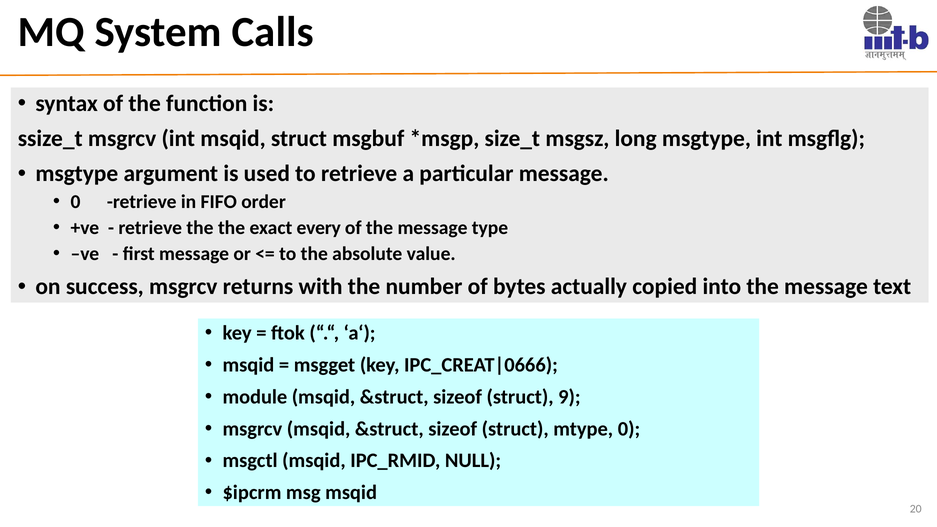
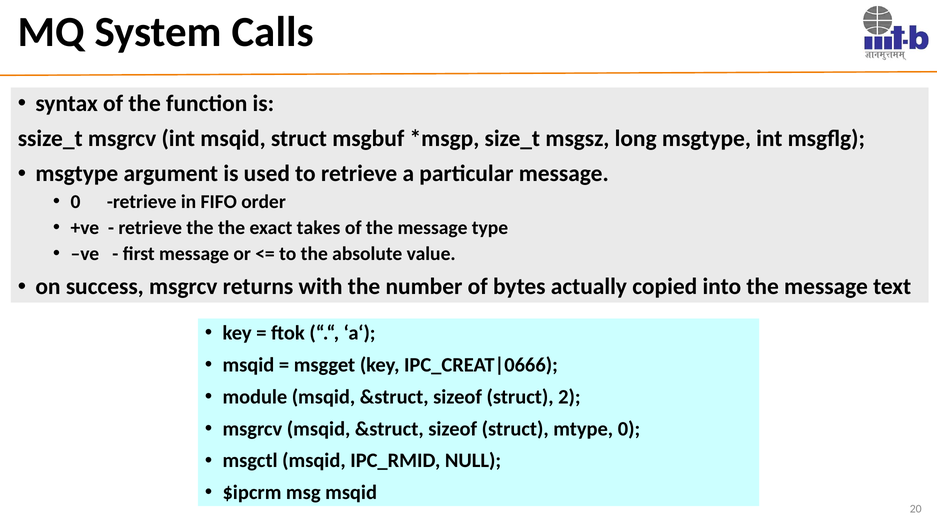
every: every -> takes
9: 9 -> 2
